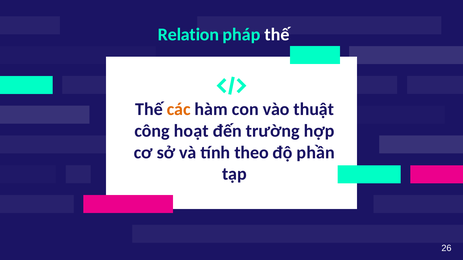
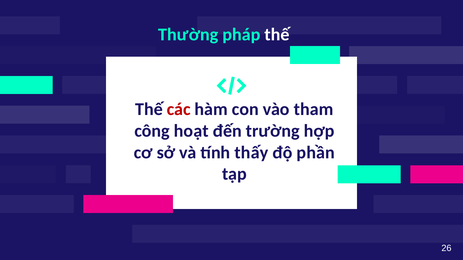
Relation: Relation -> Thường
các colour: orange -> red
thuật: thuật -> tham
theo: theo -> thấy
